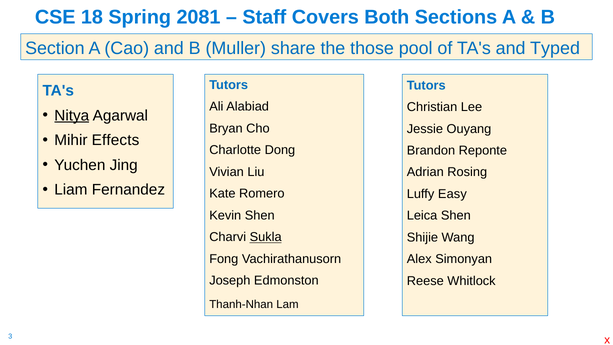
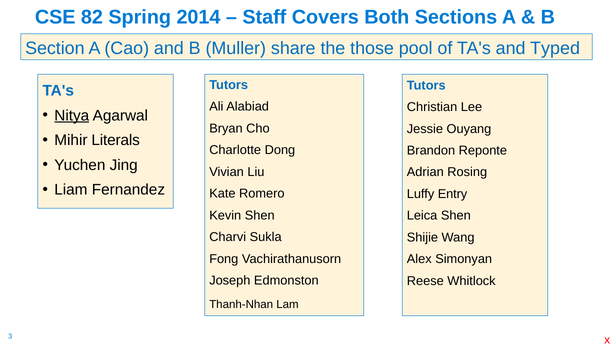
18: 18 -> 82
2081: 2081 -> 2014
Effects: Effects -> Literals
Easy: Easy -> Entry
Sukla underline: present -> none
